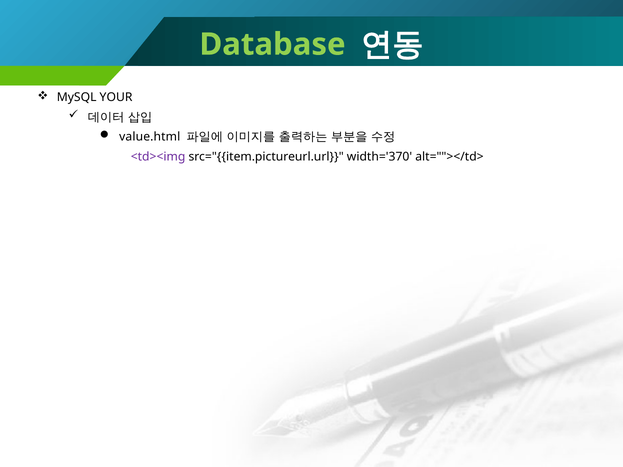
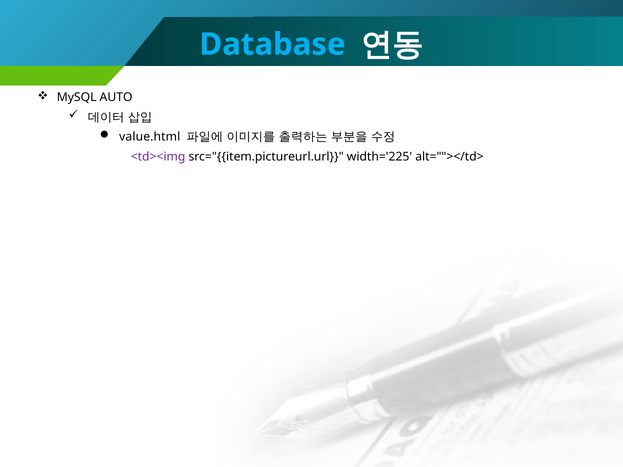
Database colour: light green -> light blue
YOUR: YOUR -> AUTO
width='370: width='370 -> width='225
